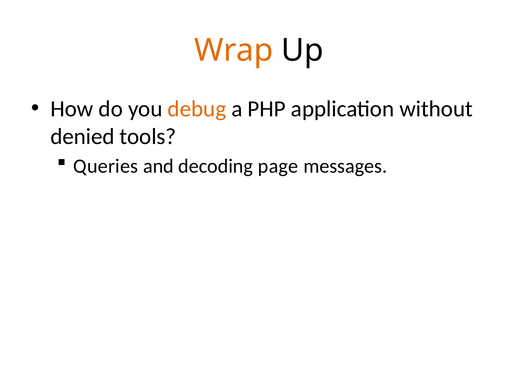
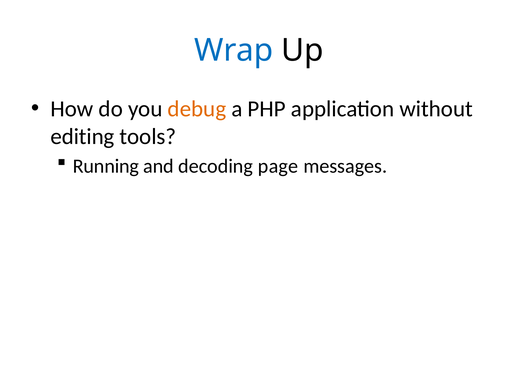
Wrap colour: orange -> blue
denied: denied -> editing
Queries: Queries -> Running
